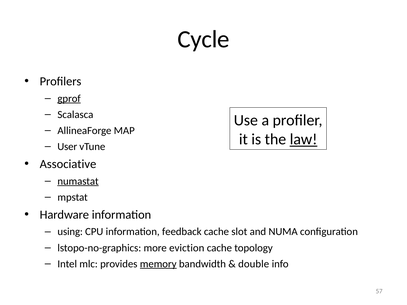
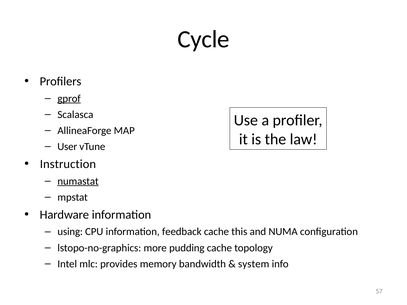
law underline: present -> none
Associative: Associative -> Instruction
slot: slot -> this
eviction: eviction -> pudding
memory underline: present -> none
double: double -> system
